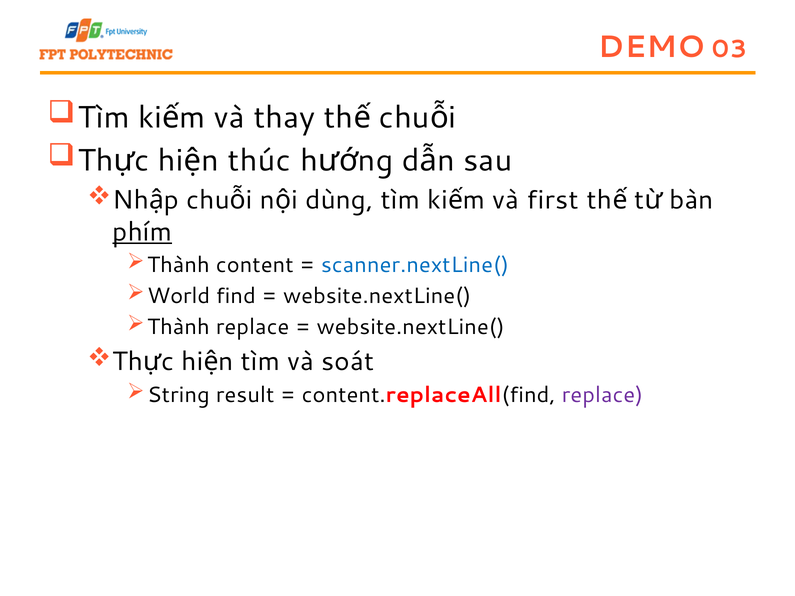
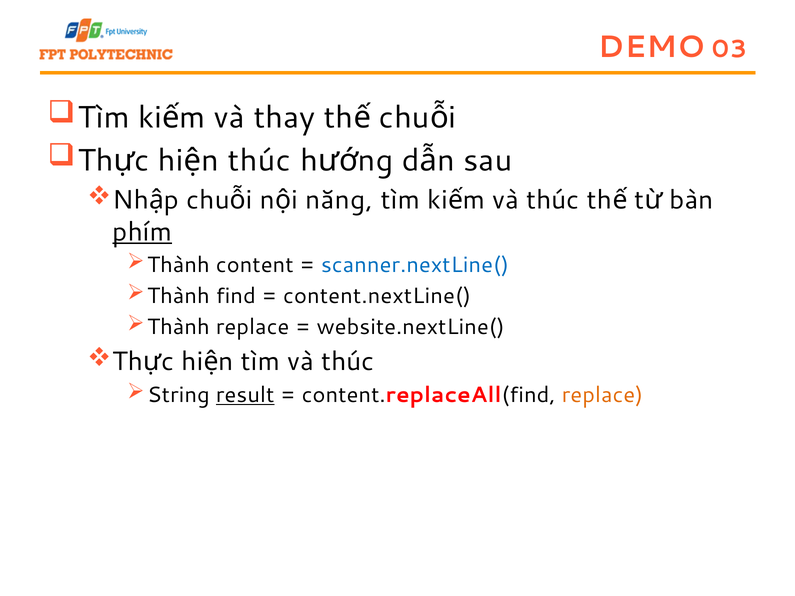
dùng: dùng -> năng
first at (553, 200): first -> thúc
World at (179, 296): World -> Thành
website.nextLine( at (377, 296): website.nextLine( -> content.nextLine(
tìm và soát: soát -> thúc
result underline: none -> present
replace at (602, 395) colour: purple -> orange
